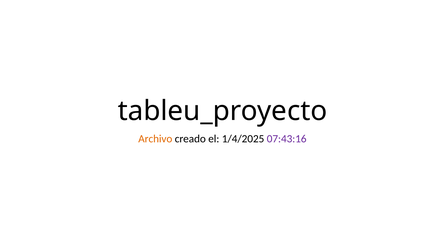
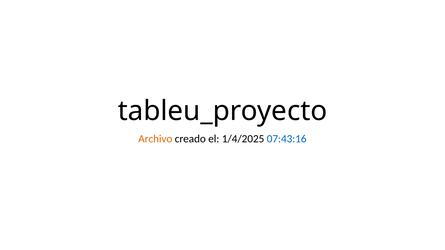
07:43:16 colour: purple -> blue
